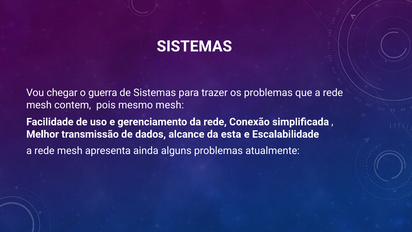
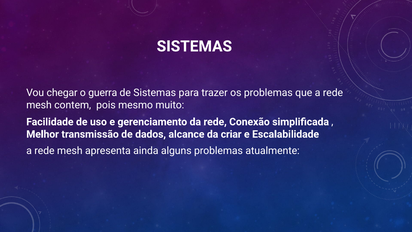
mesmo mesh: mesh -> muito
esta: esta -> criar
